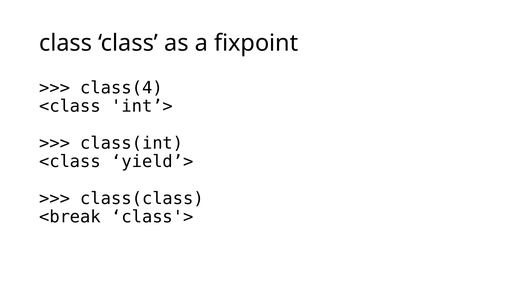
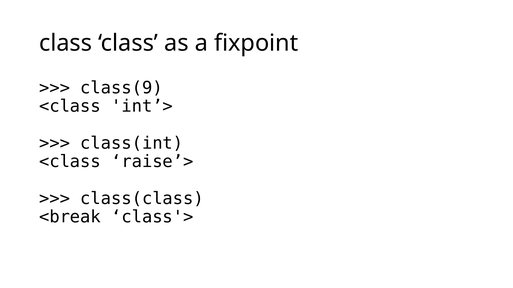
class(4: class(4 -> class(9
yield’>: yield’> -> raise’>
